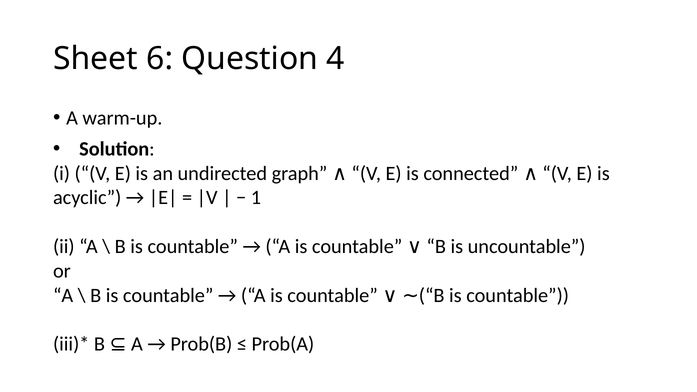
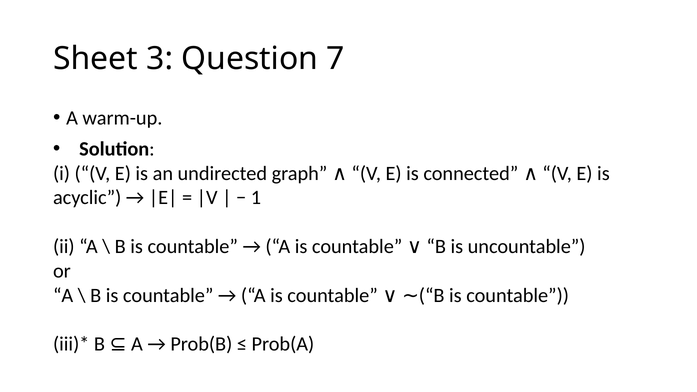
6: 6 -> 3
4: 4 -> 7
